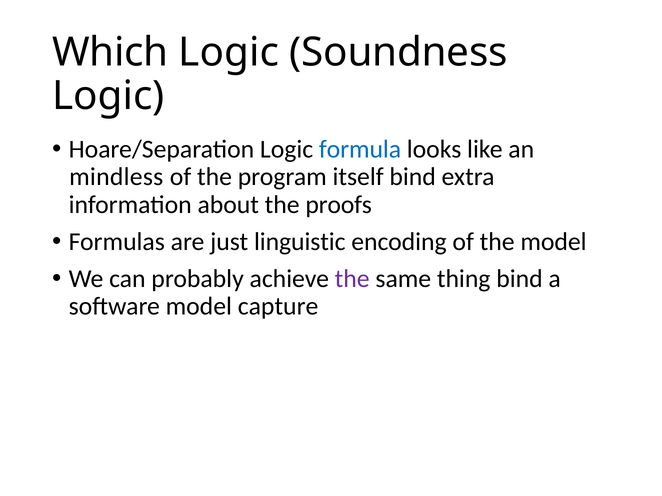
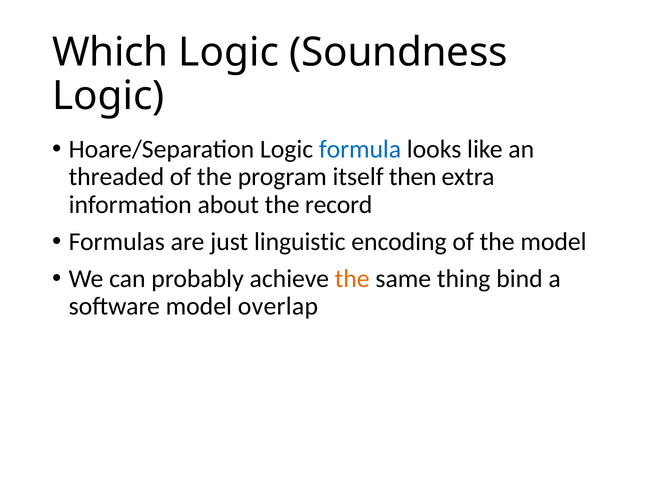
mindless: mindless -> threaded
itself bind: bind -> then
proofs: proofs -> record
the at (352, 279) colour: purple -> orange
capture: capture -> overlap
